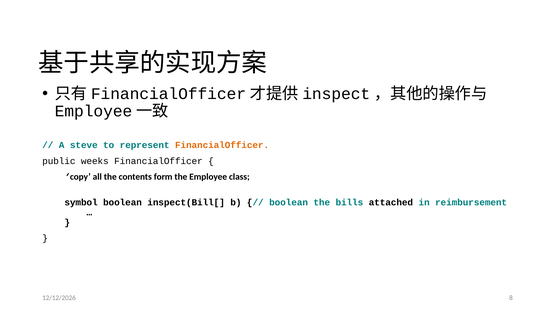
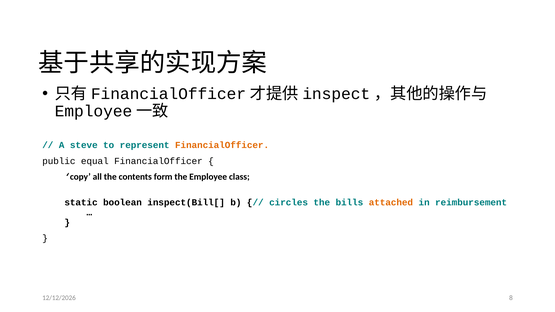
weeks: weeks -> equal
symbol: symbol -> static
boolean at (289, 203): boolean -> circles
attached colour: black -> orange
